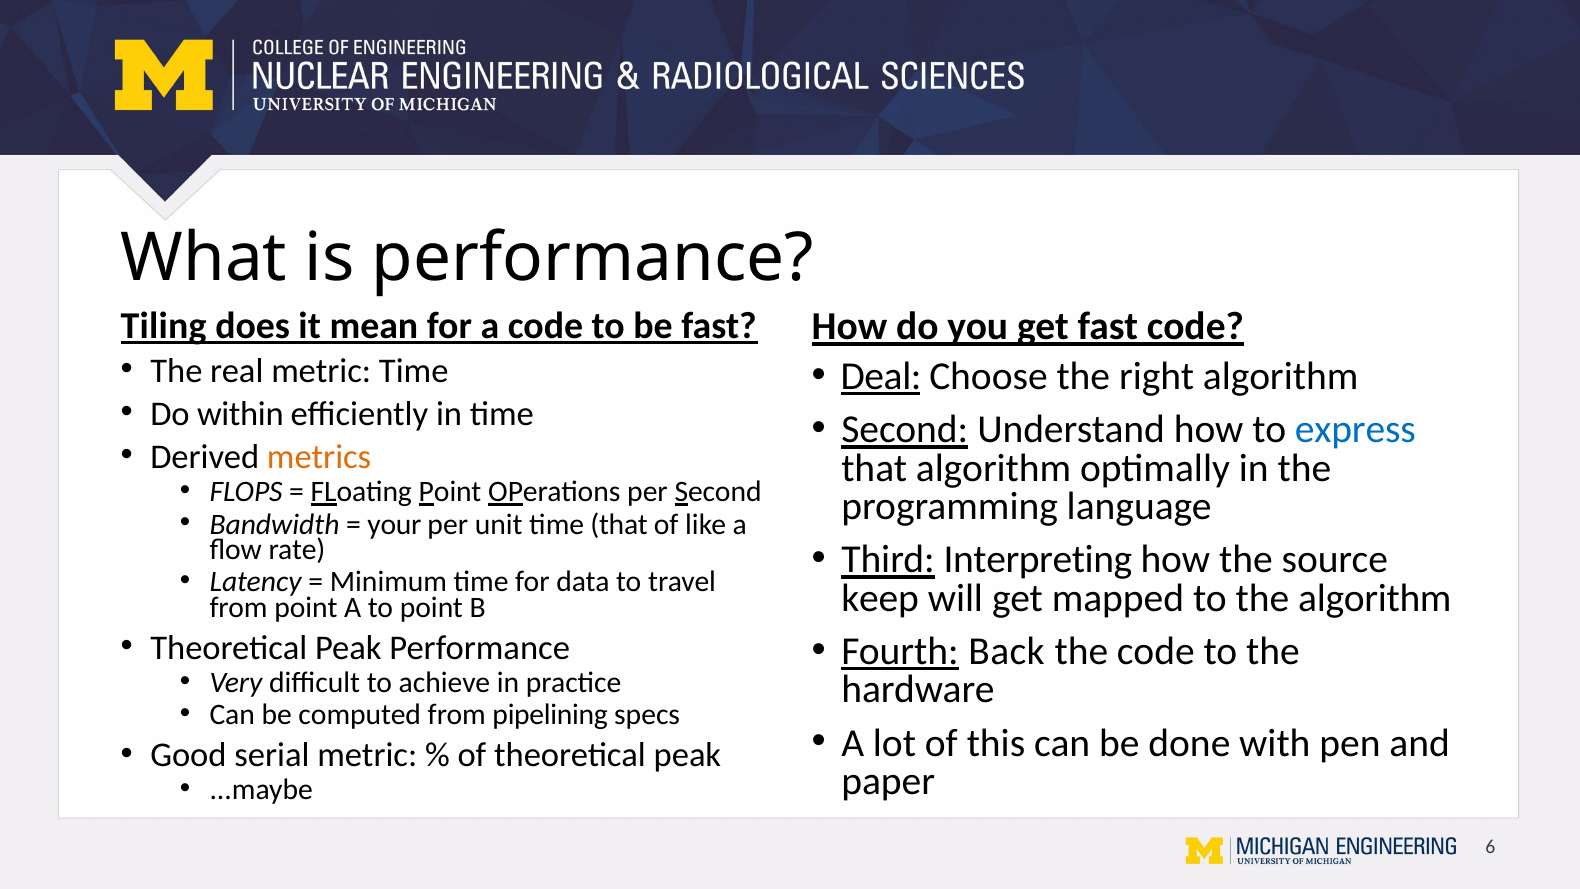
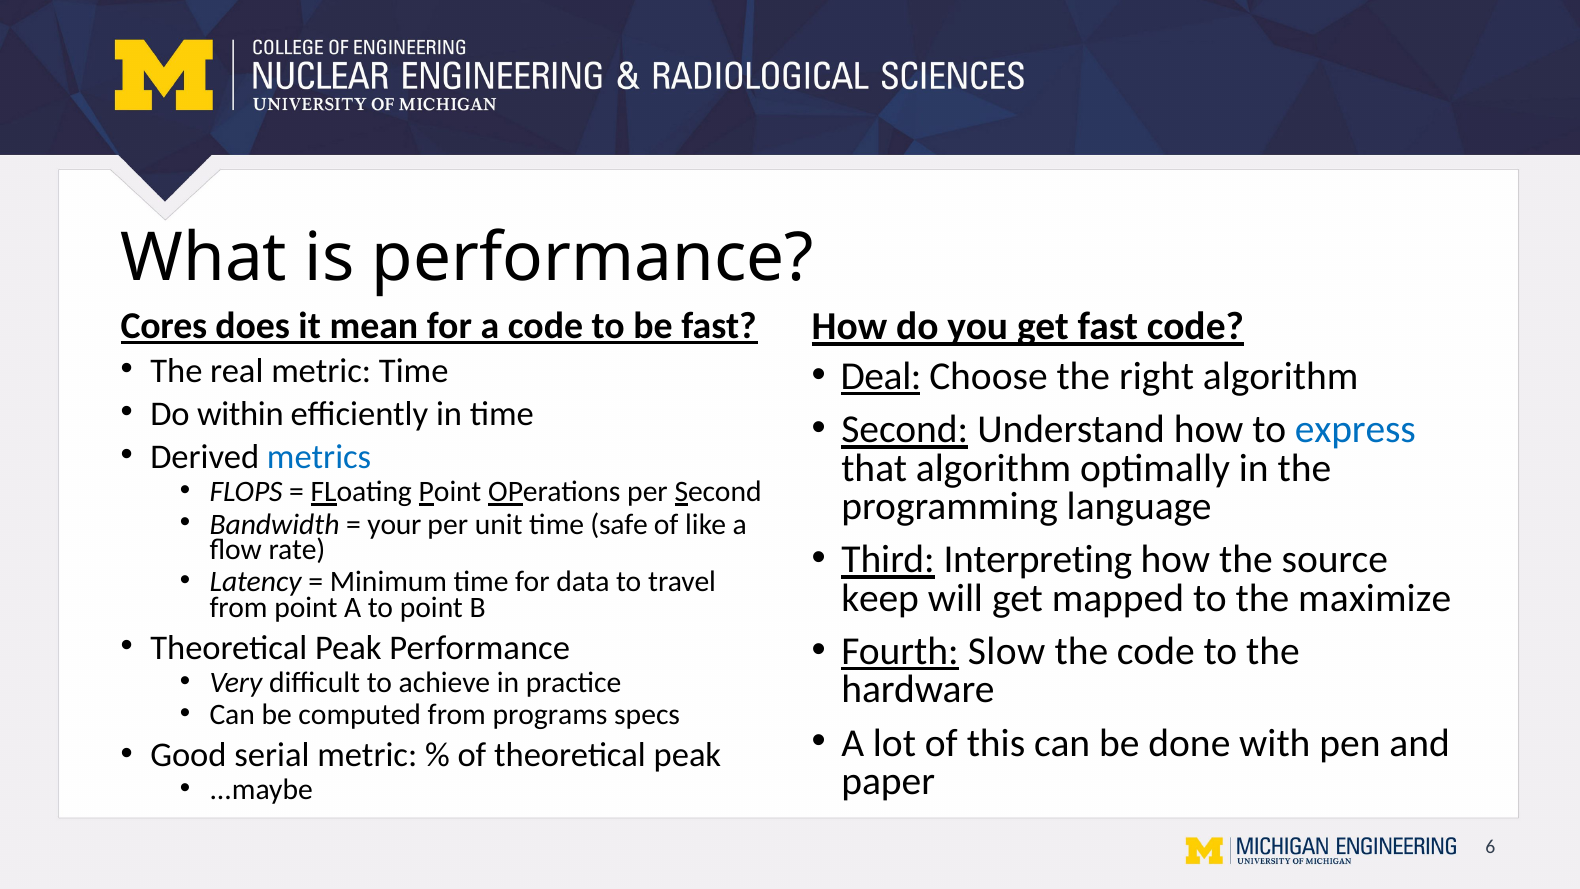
Tiling: Tiling -> Cores
metrics colour: orange -> blue
time that: that -> safe
the algorithm: algorithm -> maximize
Back: Back -> Slow
pipelining: pipelining -> programs
